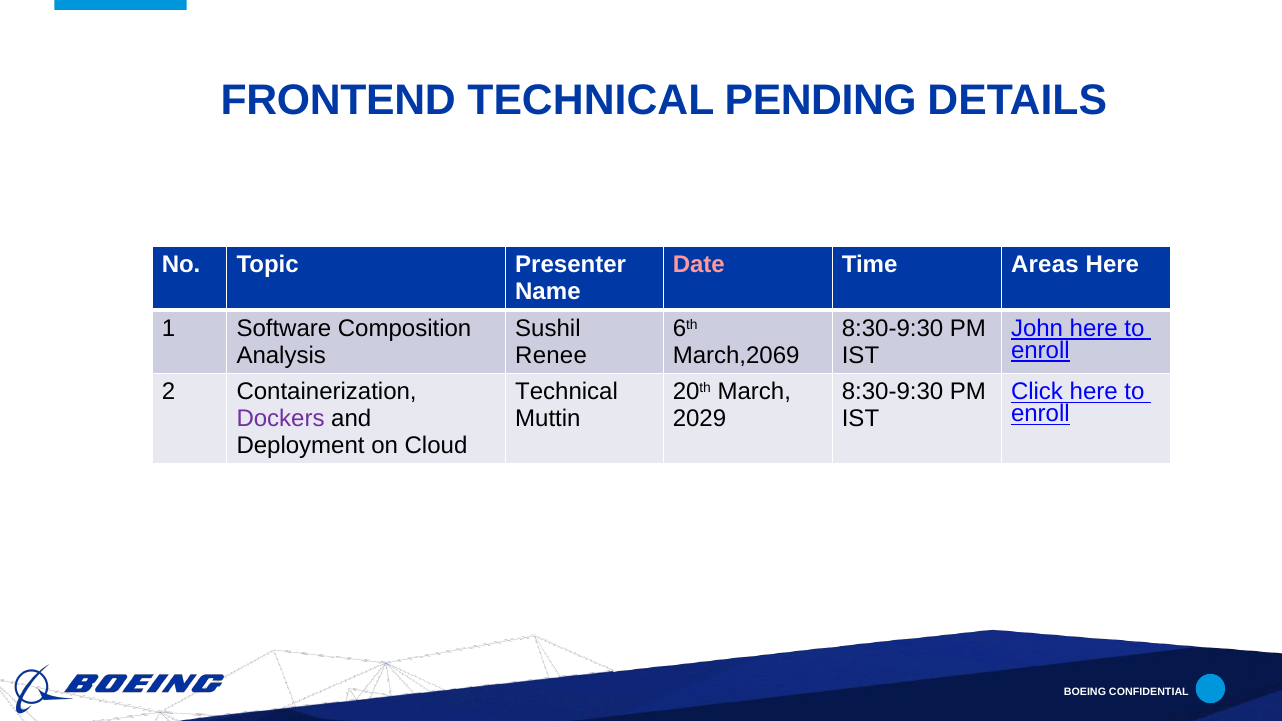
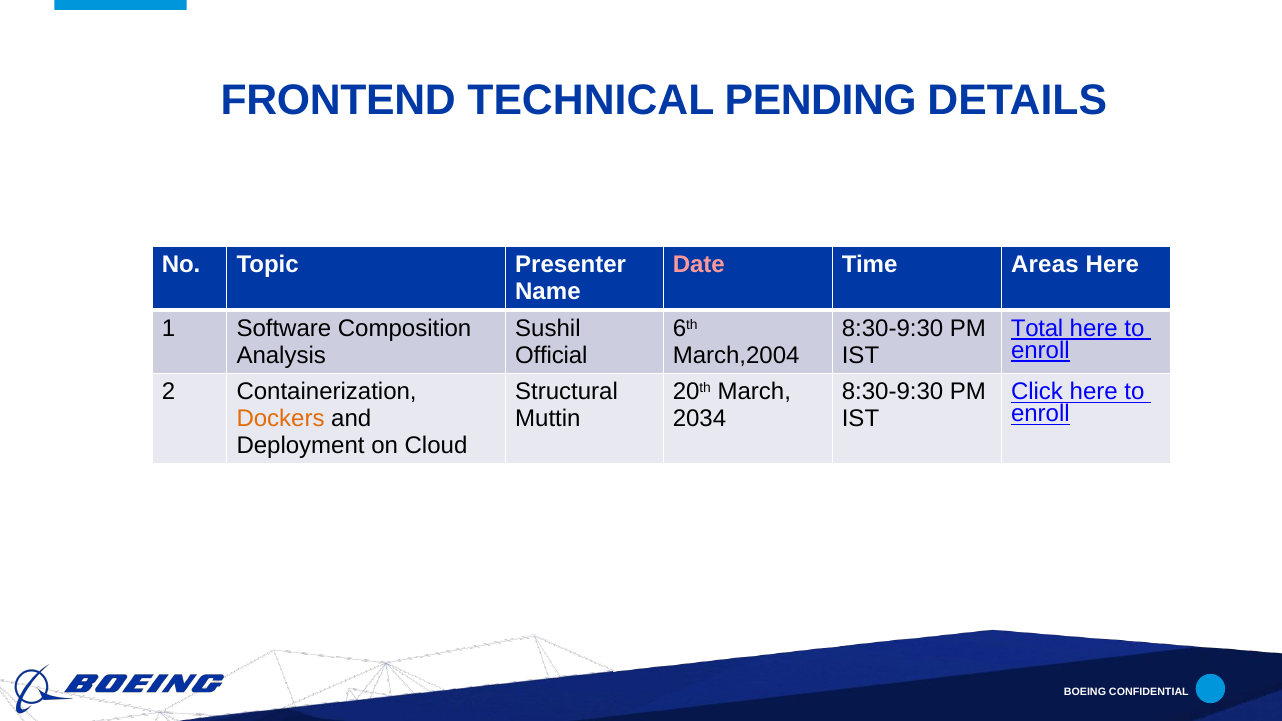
John: John -> Total
Renee: Renee -> Official
March,2069: March,2069 -> March,2004
Technical at (567, 392): Technical -> Structural
Dockers colour: purple -> orange
2029: 2029 -> 2034
